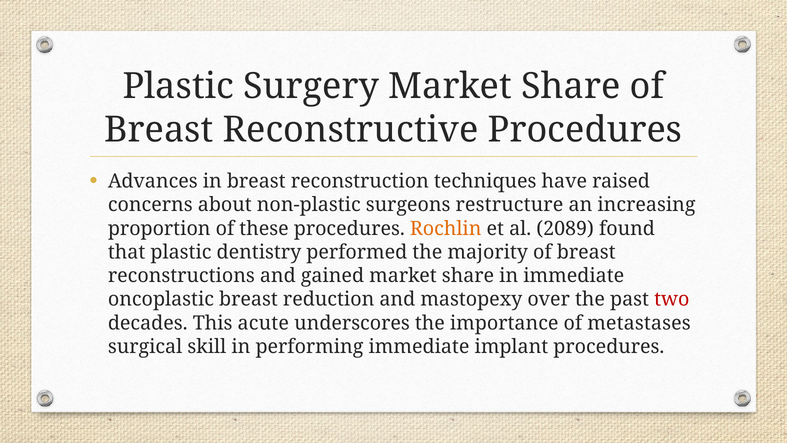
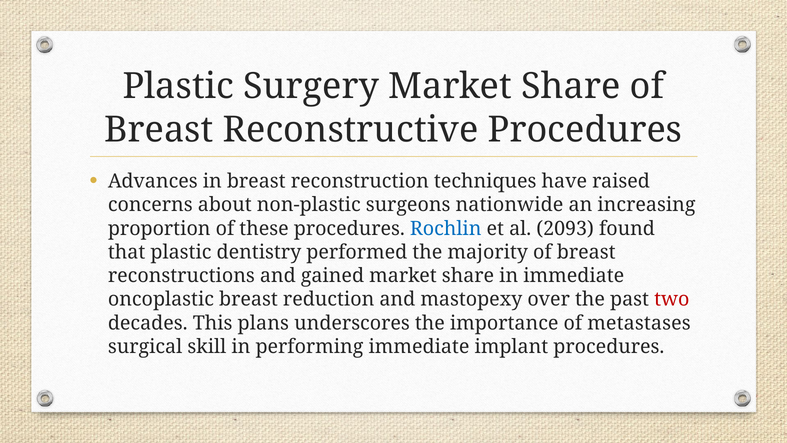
restructure: restructure -> nationwide
Rochlin colour: orange -> blue
2089: 2089 -> 2093
acute: acute -> plans
